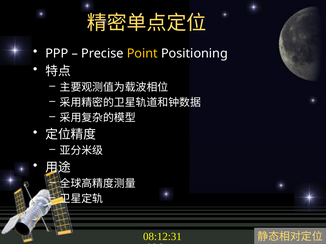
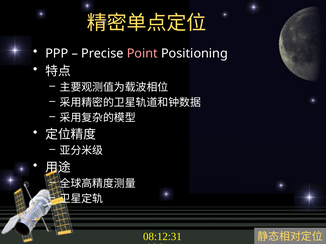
Point colour: yellow -> pink
